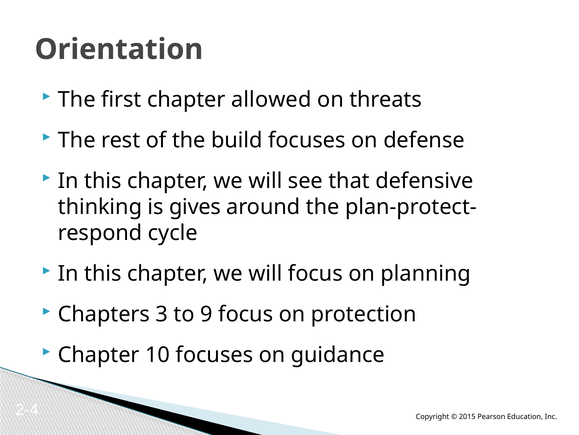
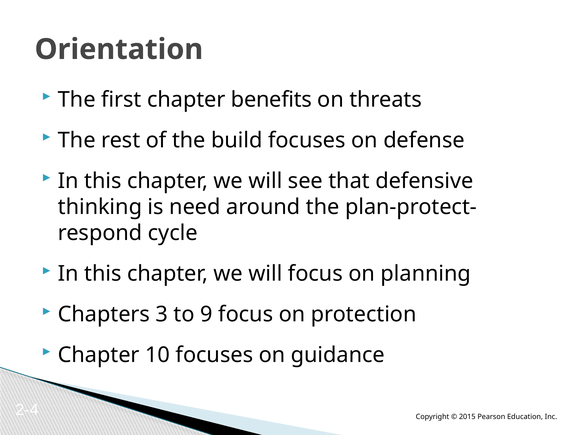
allowed: allowed -> benefits
gives: gives -> need
